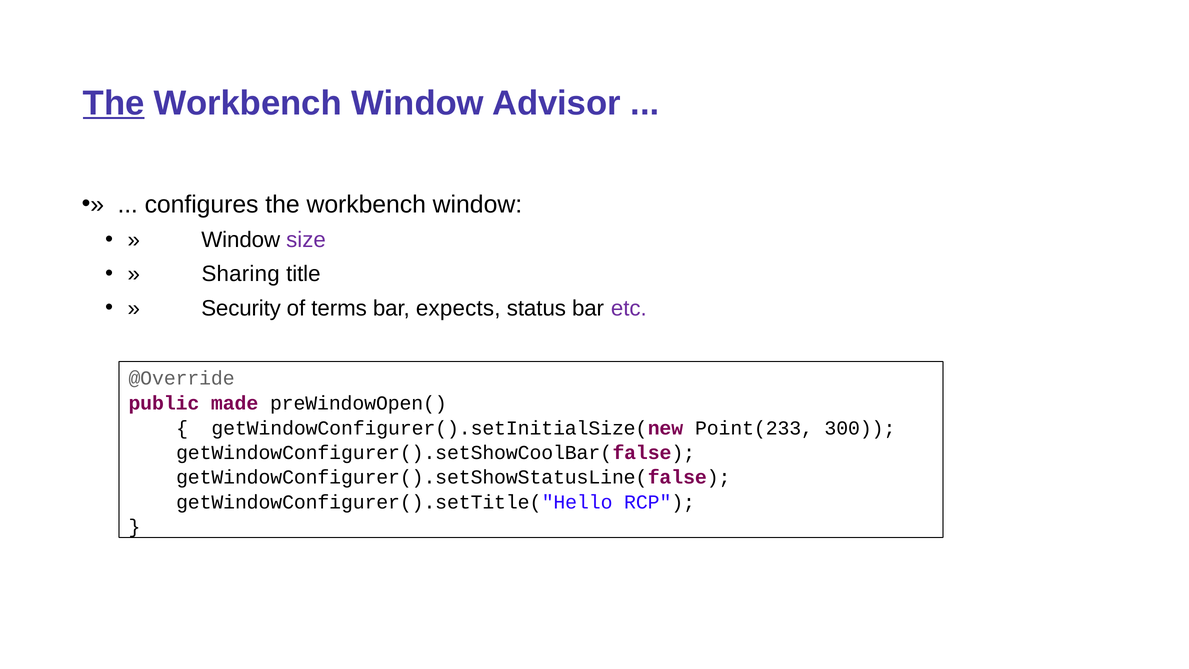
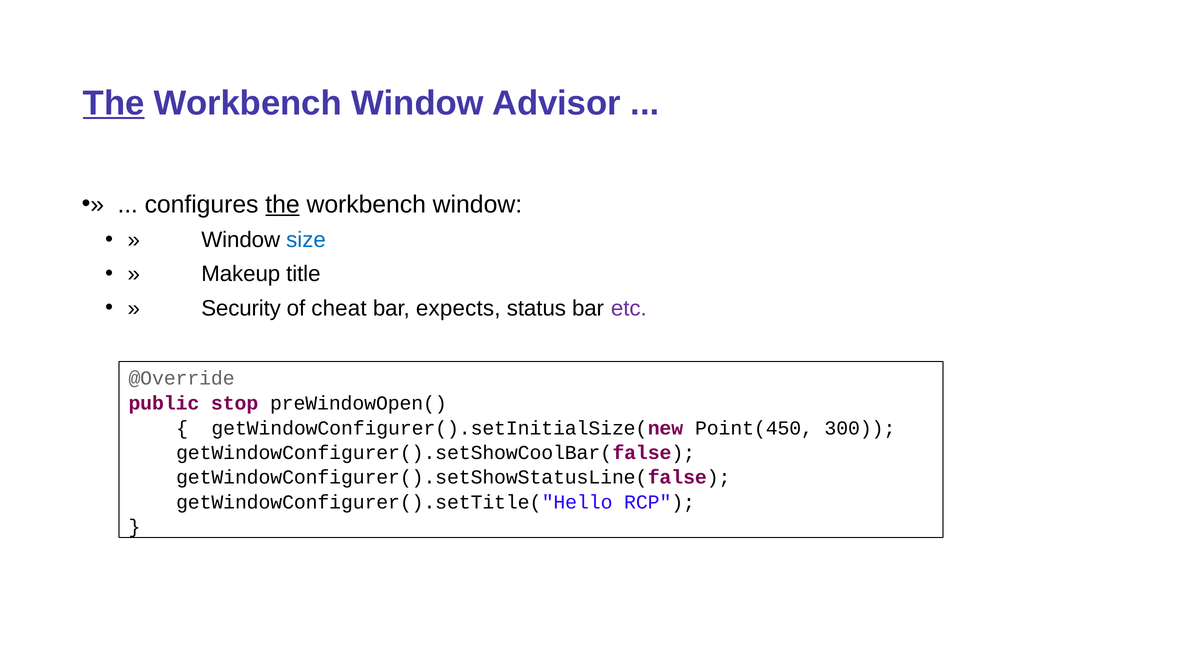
the at (282, 204) underline: none -> present
size colour: purple -> blue
Sharing: Sharing -> Makeup
terms: terms -> cheat
made: made -> stop
Point(233: Point(233 -> Point(450
